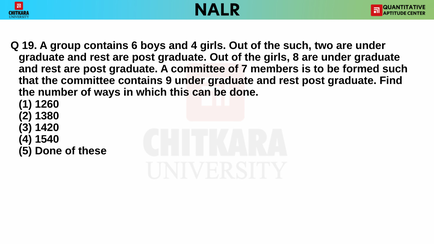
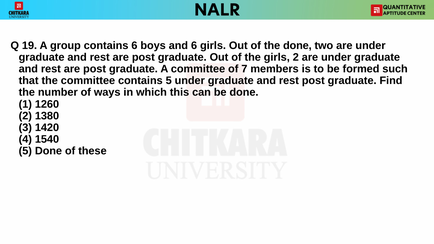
and 4: 4 -> 6
the such: such -> done
girls 8: 8 -> 2
contains 9: 9 -> 5
